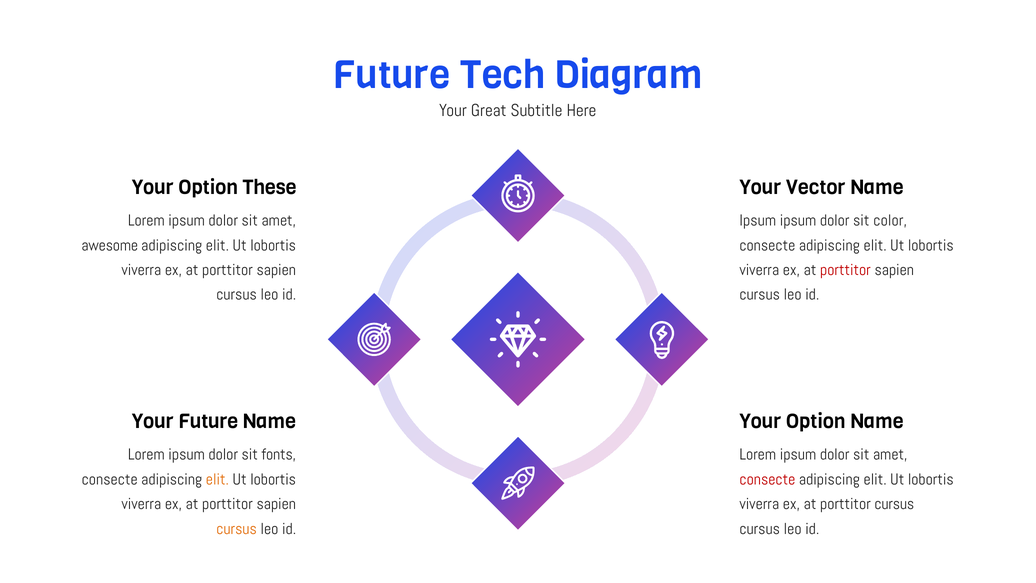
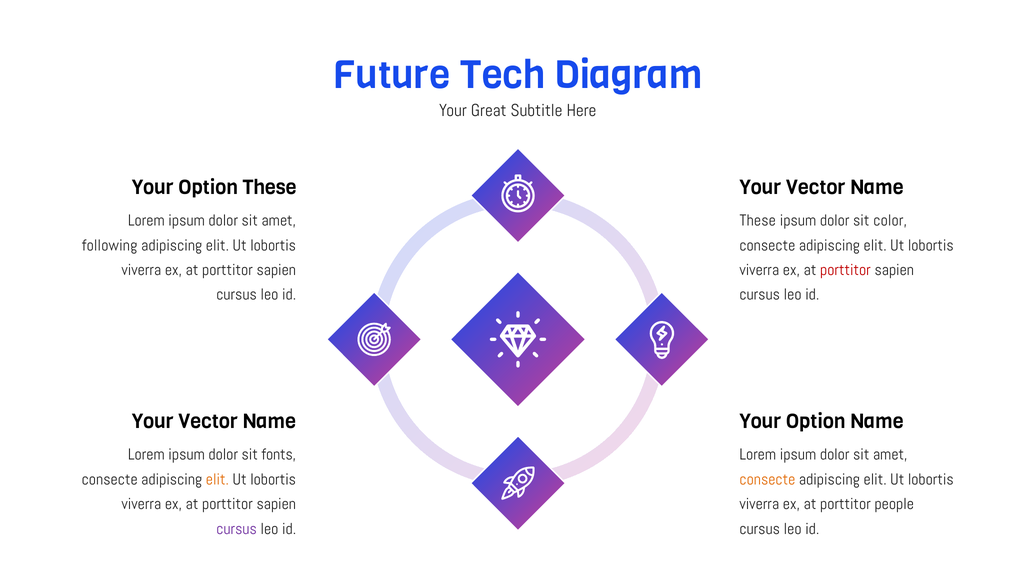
Ipsum at (758, 221): Ipsum -> These
awesome: awesome -> following
Future at (208, 422): Future -> Vector
consecte at (767, 479) colour: red -> orange
porttitor cursus: cursus -> people
cursus at (237, 529) colour: orange -> purple
